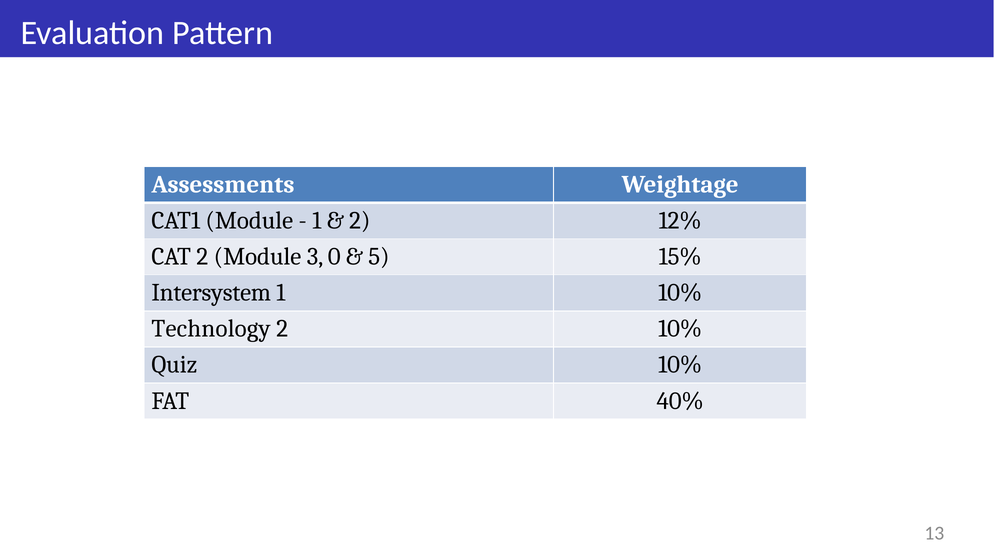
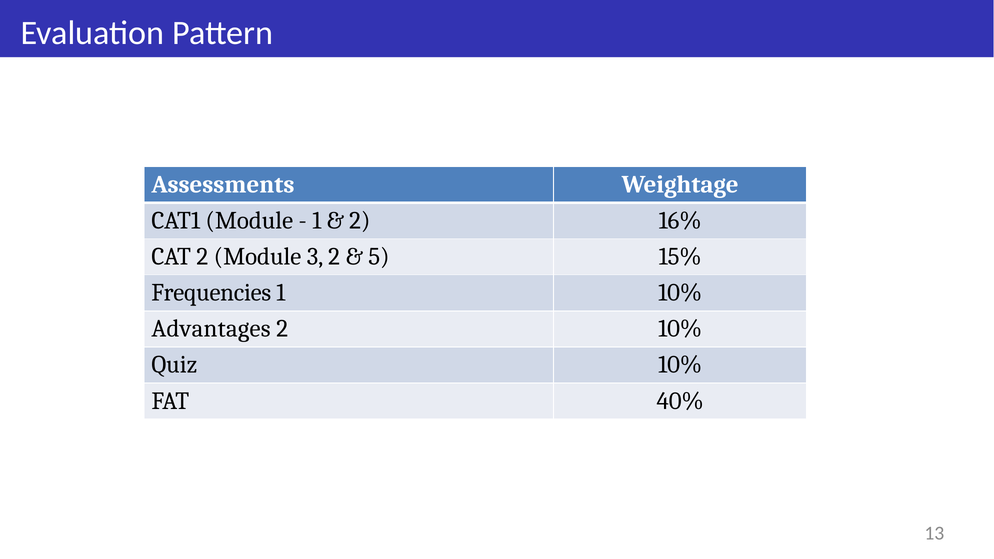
12%: 12% -> 16%
3 0: 0 -> 2
Intersystem: Intersystem -> Frequencies
Technology: Technology -> Advantages
